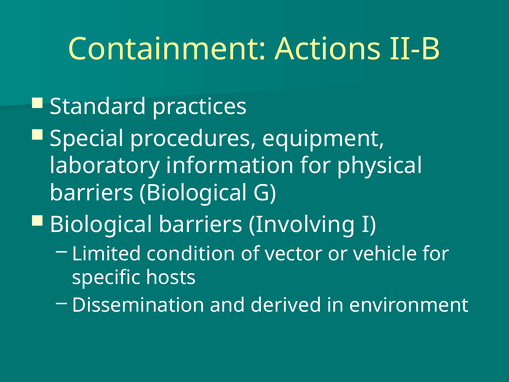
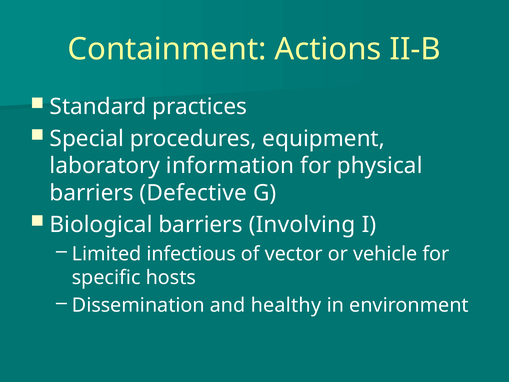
barriers Biological: Biological -> Defective
condition: condition -> infectious
derived: derived -> healthy
